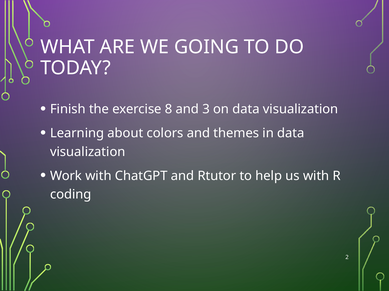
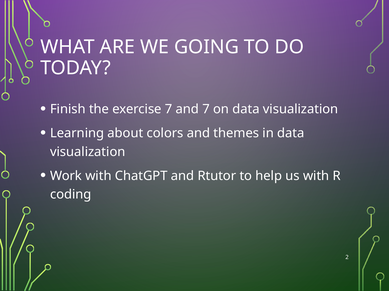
exercise 8: 8 -> 7
and 3: 3 -> 7
